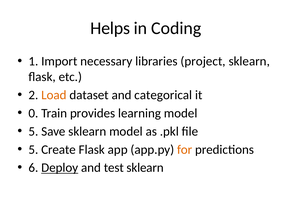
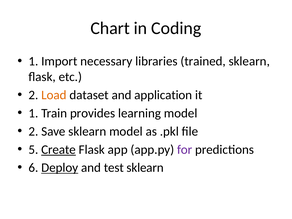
Helps: Helps -> Chart
project: project -> trained
categorical: categorical -> application
0 at (33, 113): 0 -> 1
5 at (33, 131): 5 -> 2
Create underline: none -> present
for colour: orange -> purple
